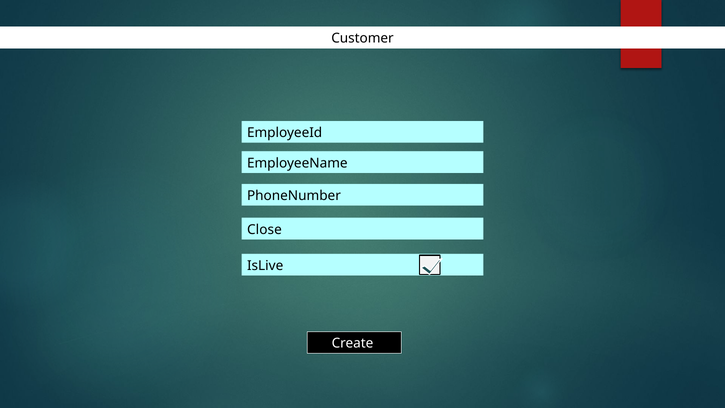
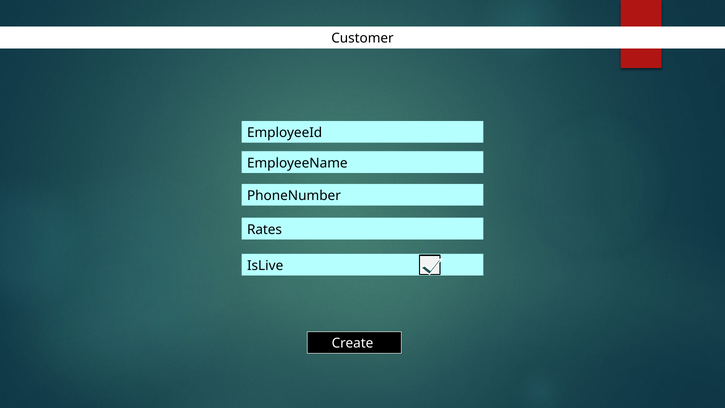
Close: Close -> Rates
